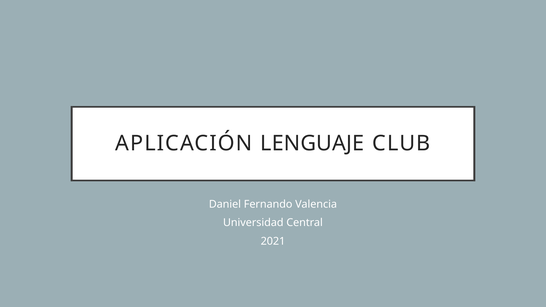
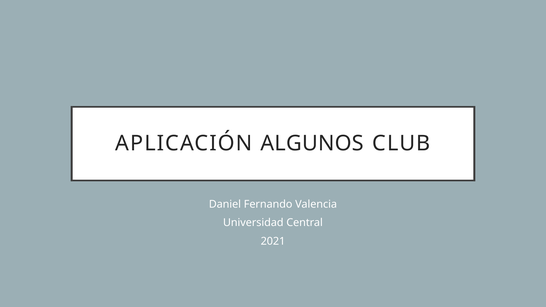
LENGUAJE: LENGUAJE -> ALGUNOS
